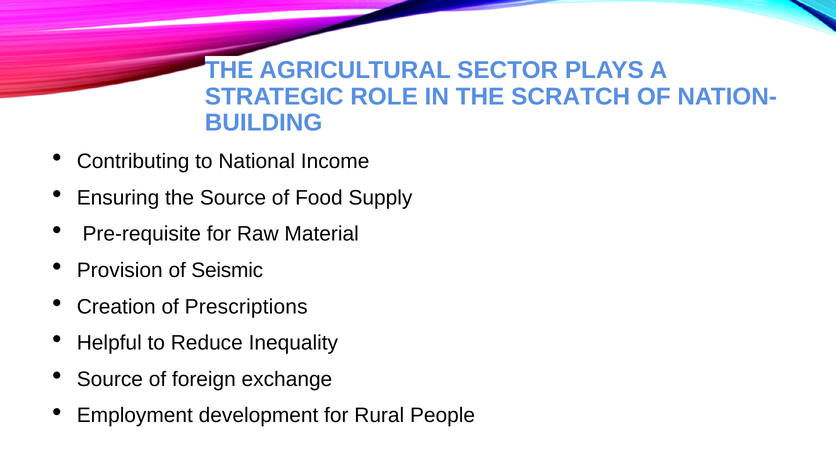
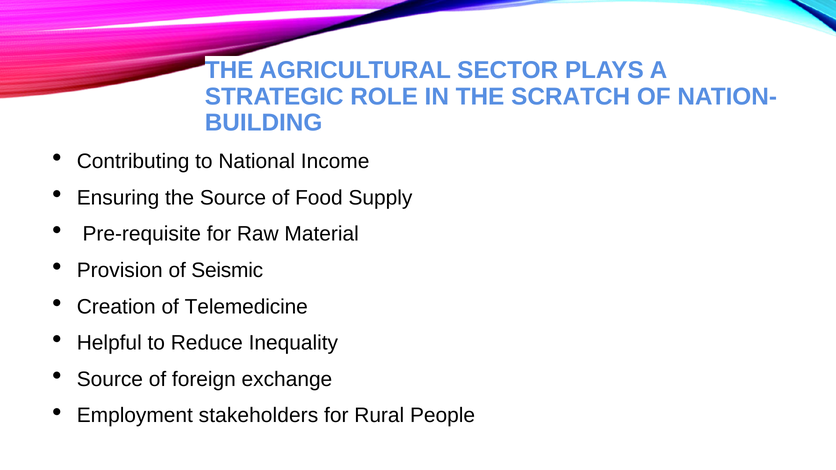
Prescriptions: Prescriptions -> Telemedicine
development: development -> stakeholders
